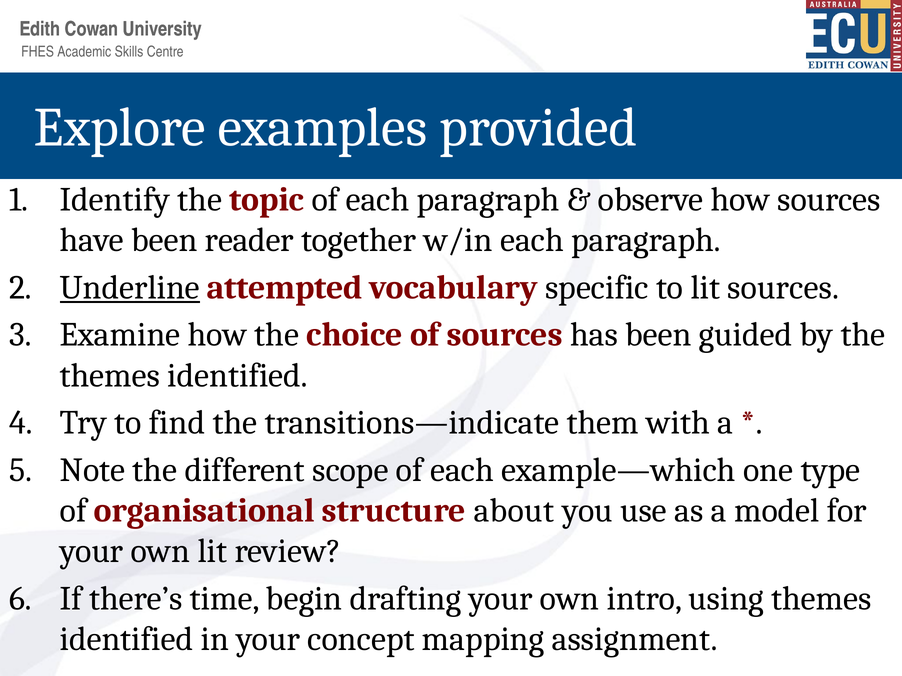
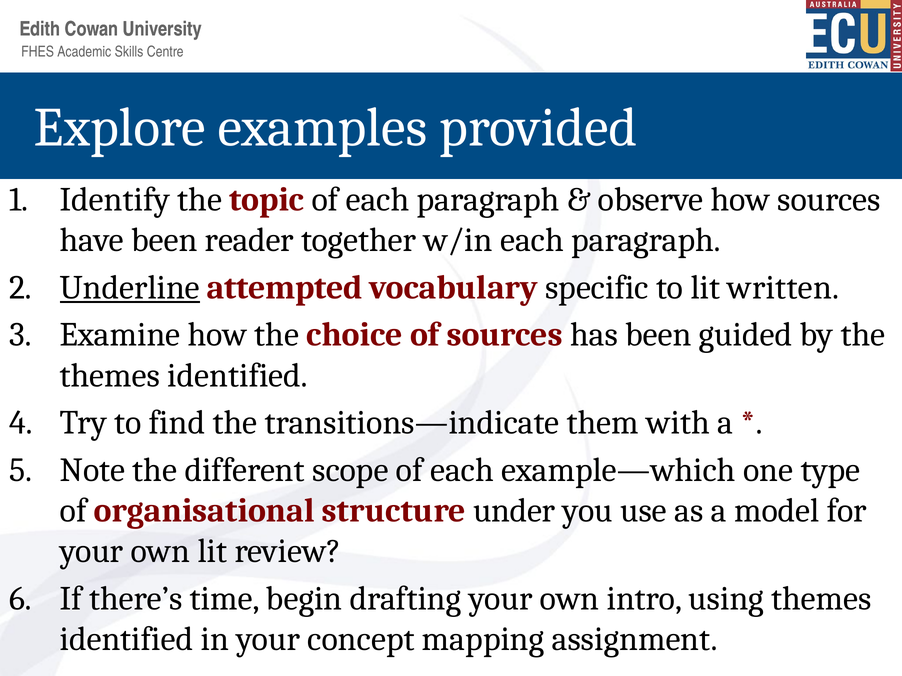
lit sources: sources -> written
about: about -> under
